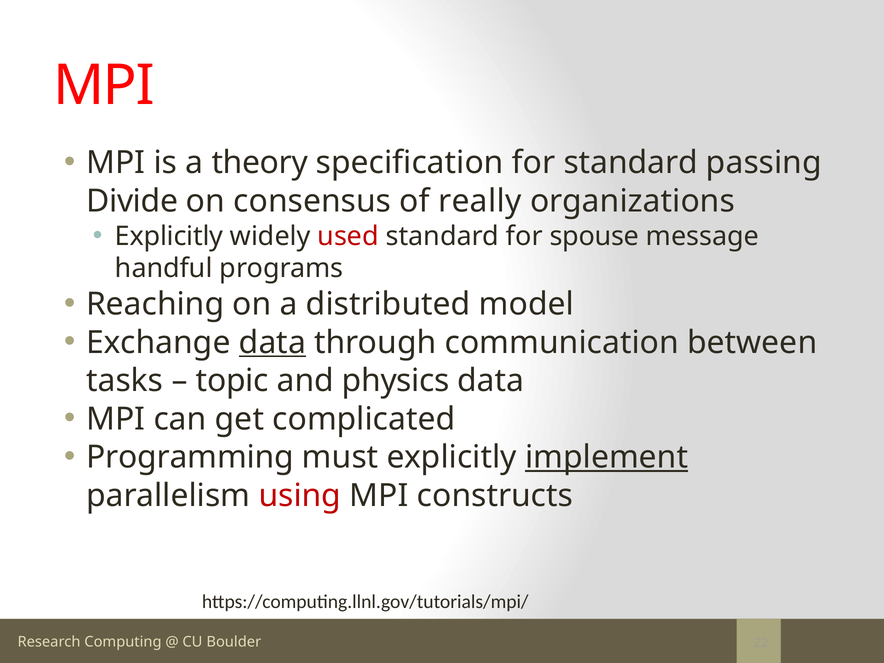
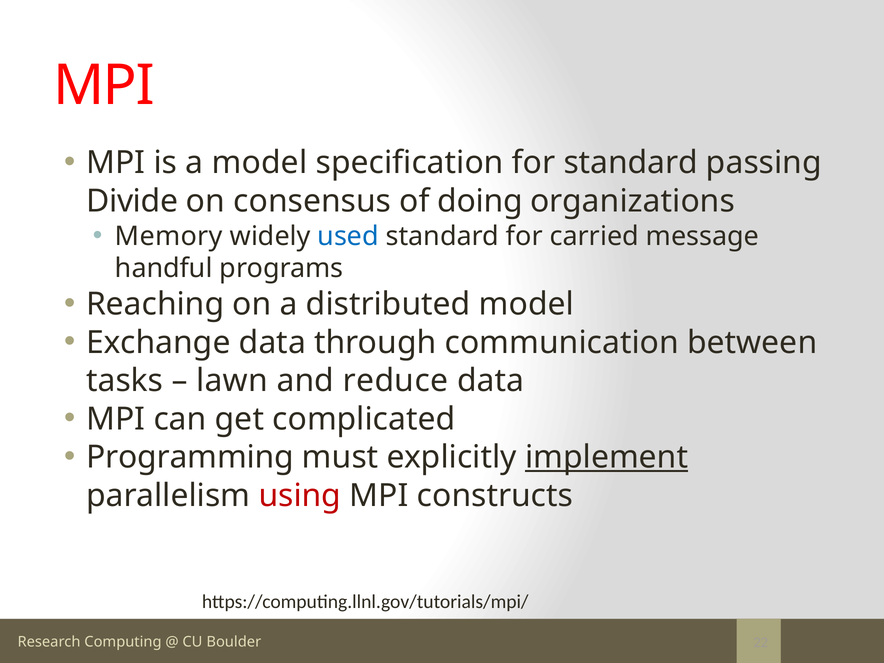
a theory: theory -> model
really: really -> doing
Explicitly at (169, 236): Explicitly -> Memory
used colour: red -> blue
spouse: spouse -> carried
data at (272, 343) underline: present -> none
topic: topic -> lawn
physics: physics -> reduce
